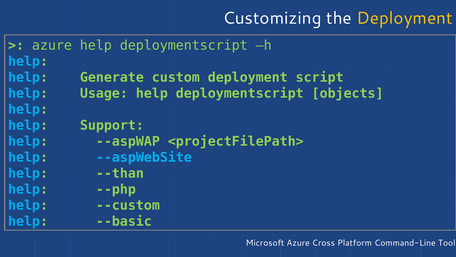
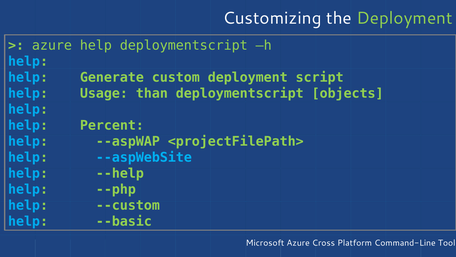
Deployment at (404, 18) colour: yellow -> light green
Usage help: help -> than
Support: Support -> Percent
--than: --than -> --help
